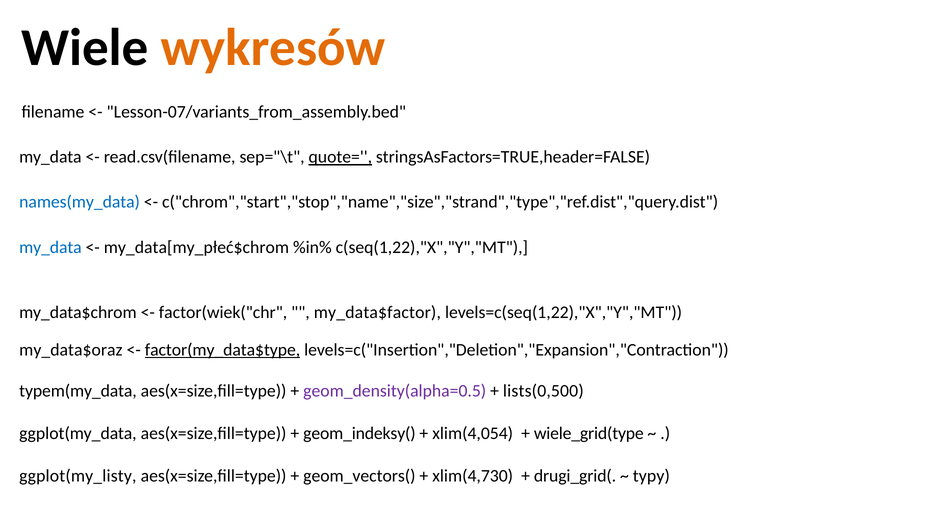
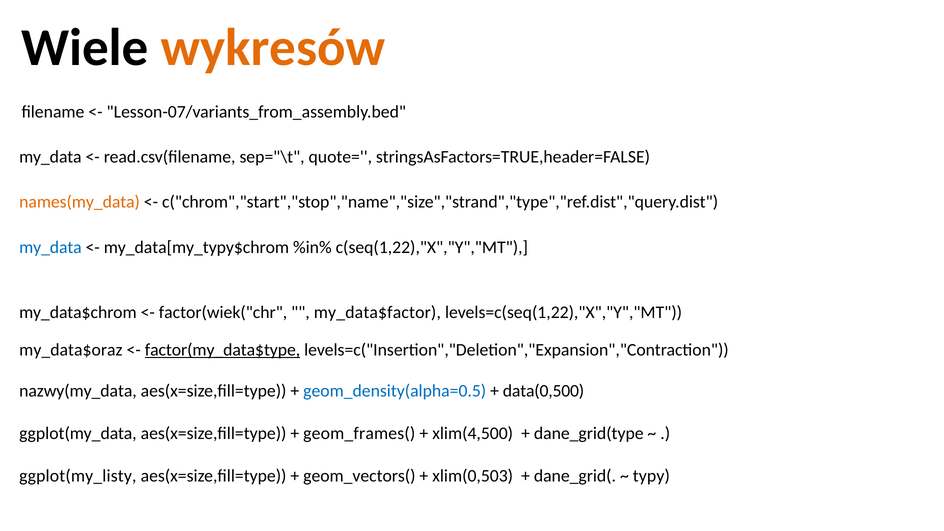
quote= underline: present -> none
names(my_data colour: blue -> orange
my_data[my_płeć$chrom: my_data[my_płeć$chrom -> my_data[my_typy$chrom
typem(my_data: typem(my_data -> nazwy(my_data
geom_density(alpha=0.5 colour: purple -> blue
lists(0,500: lists(0,500 -> data(0,500
geom_indeksy(: geom_indeksy( -> geom_frames(
xlim(4,054: xlim(4,054 -> xlim(4,500
wiele_grid(type: wiele_grid(type -> dane_grid(type
xlim(4,730: xlim(4,730 -> xlim(0,503
drugi_grid(: drugi_grid( -> dane_grid(
